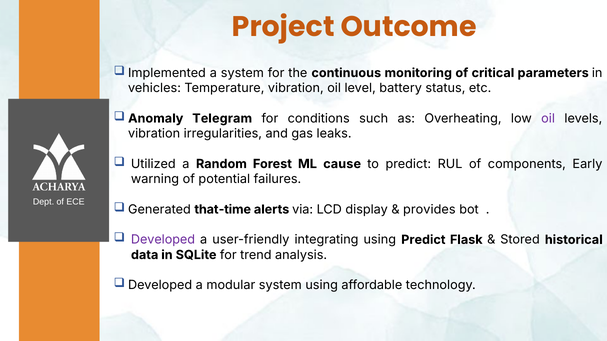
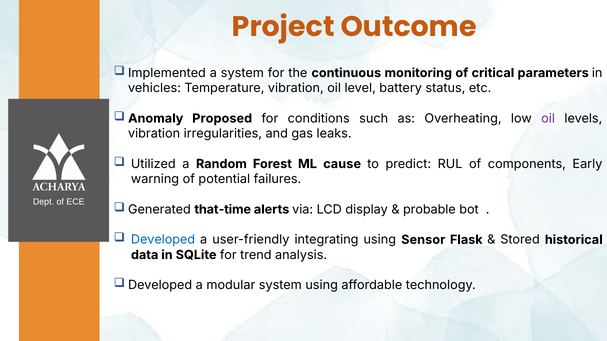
Telegram: Telegram -> Proposed
provides: provides -> probable
Developed at (163, 240) colour: purple -> blue
using Predict: Predict -> Sensor
